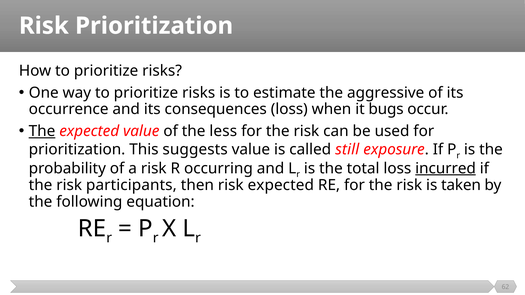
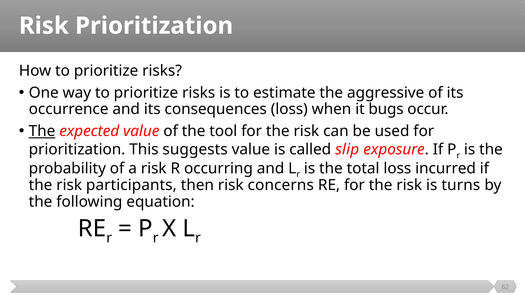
less: less -> tool
still: still -> slip
incurred underline: present -> none
risk expected: expected -> concerns
taken: taken -> turns
